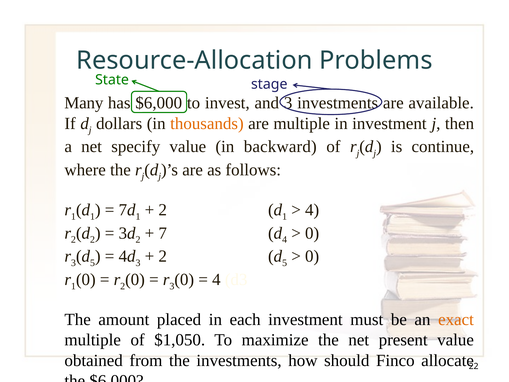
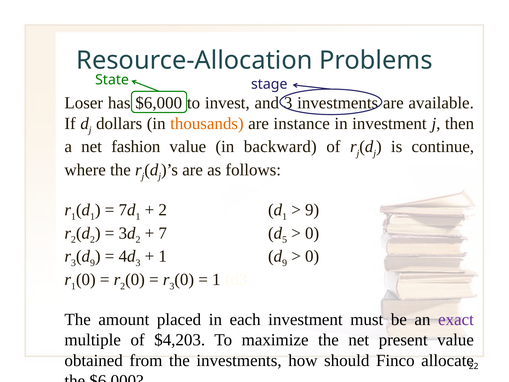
Many: Many -> Loser
are multiple: multiple -> instance
specify: specify -> fashion
4 at (312, 210): 4 -> 9
4 at (285, 240): 4 -> 5
5 at (92, 263): 5 -> 9
2 at (163, 256): 2 -> 1
5 at (285, 263): 5 -> 9
4 at (216, 279): 4 -> 1
exact colour: orange -> purple
$1,050: $1,050 -> $4,203
